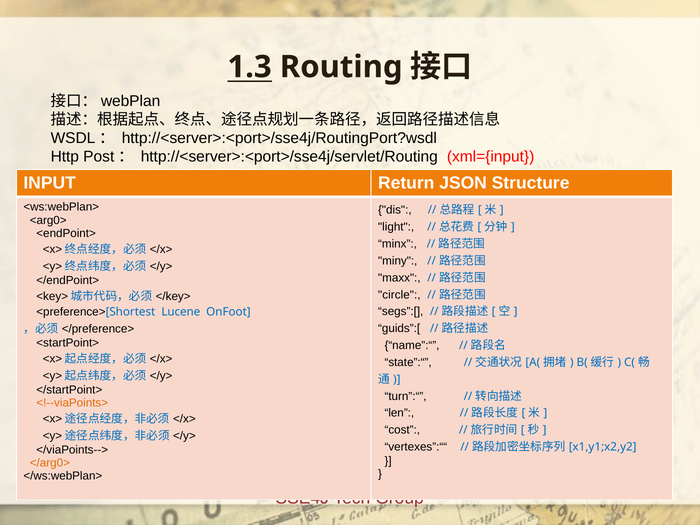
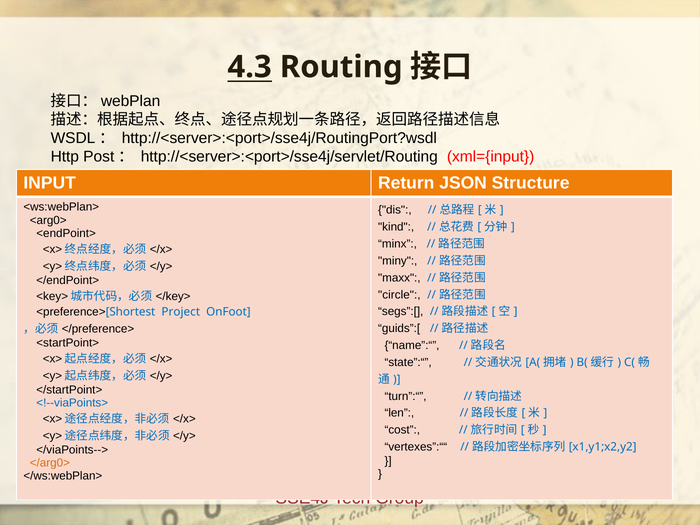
1.3: 1.3 -> 4.3
light: light -> kind
Lucene: Lucene -> Project
<!--viaPoints> colour: orange -> blue
